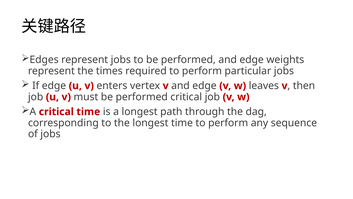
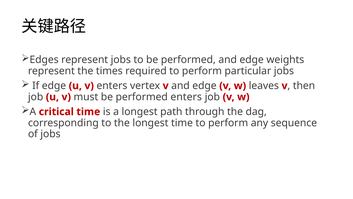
performed critical: critical -> enters
